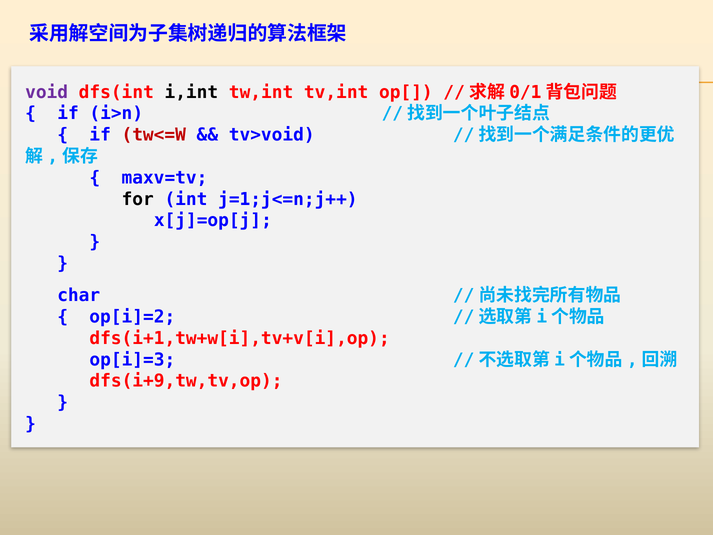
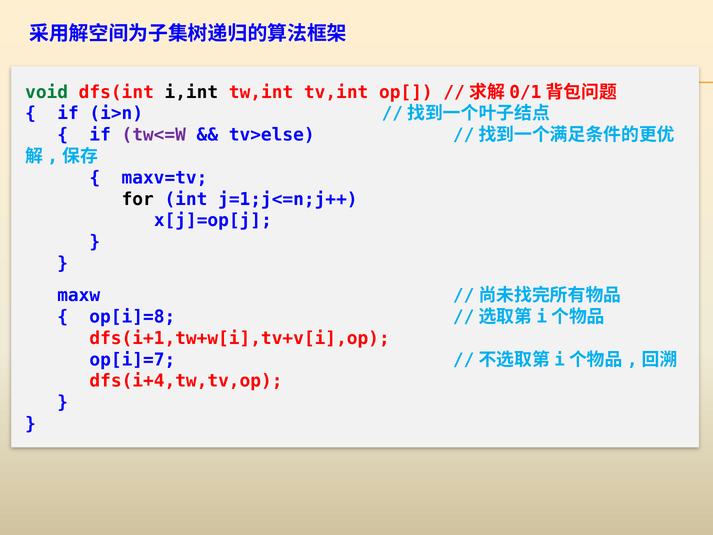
void colour: purple -> green
tw<=W colour: red -> purple
tv>void: tv>void -> tv>else
char: char -> maxw
op[i]=2: op[i]=2 -> op[i]=8
op[i]=3: op[i]=3 -> op[i]=7
dfs(i+9,tw,tv,op: dfs(i+9,tw,tv,op -> dfs(i+4,tw,tv,op
